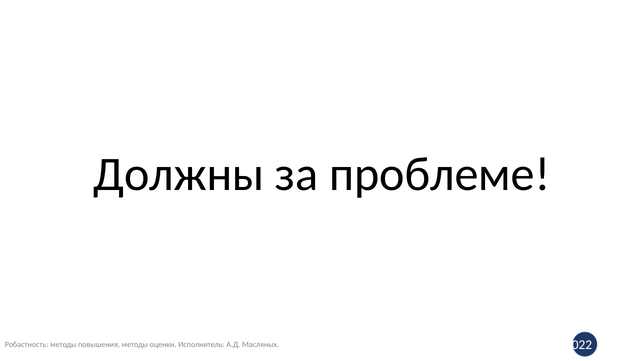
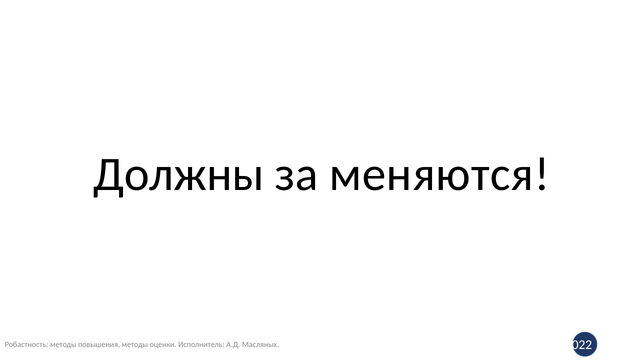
проблеме: проблеме -> меняются
